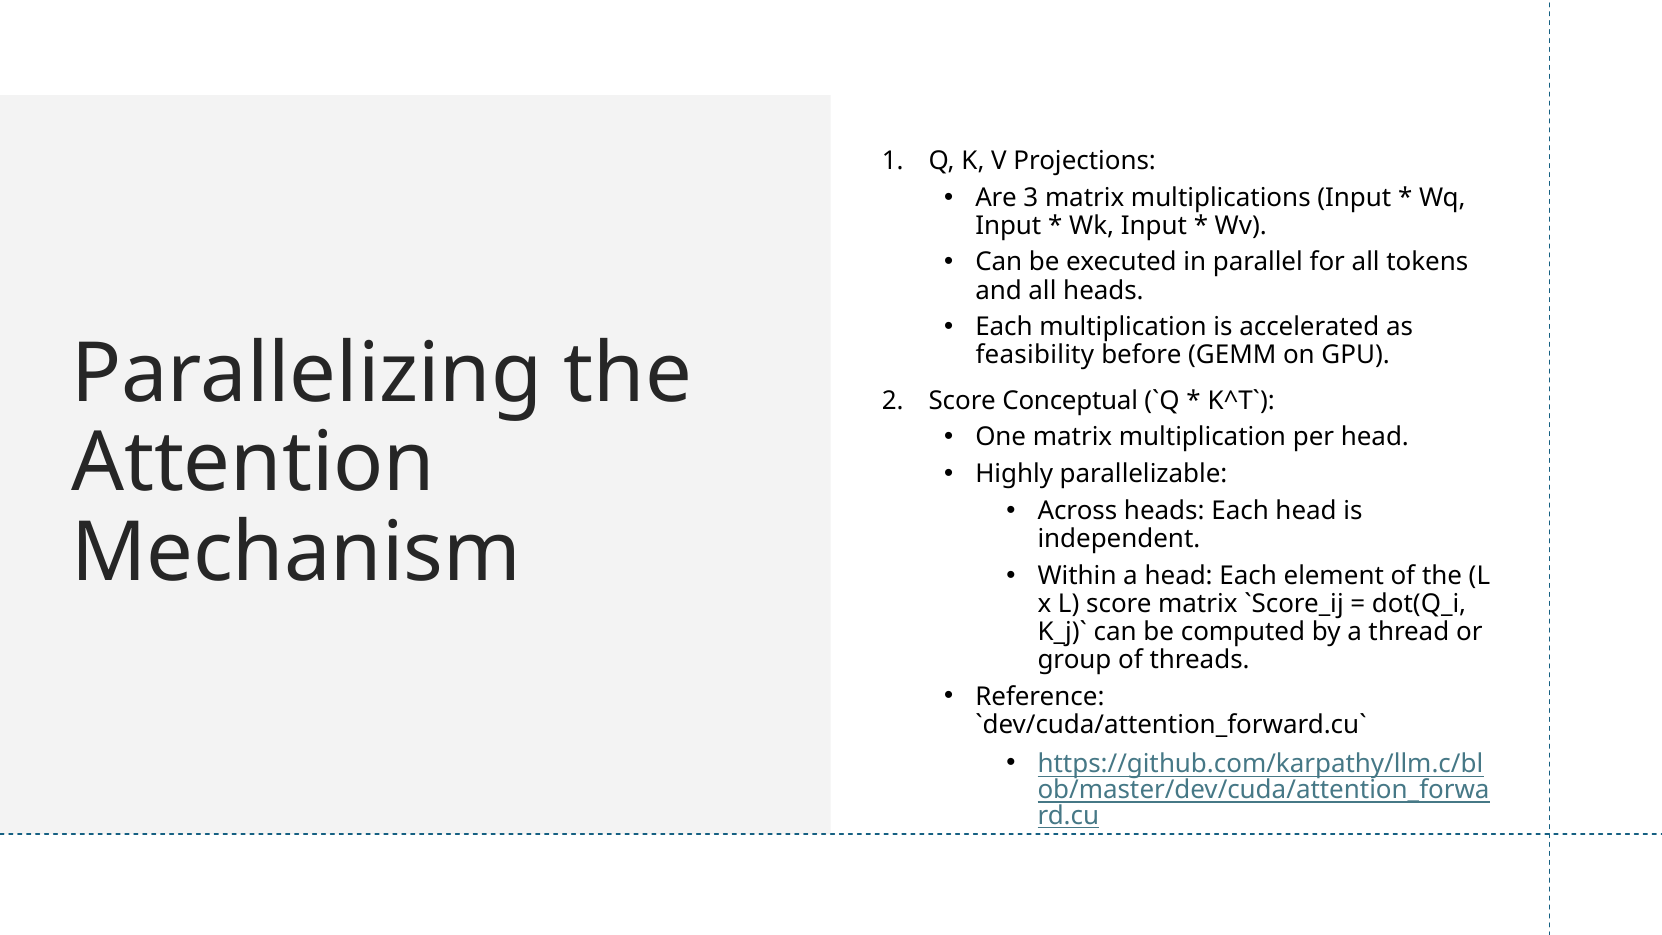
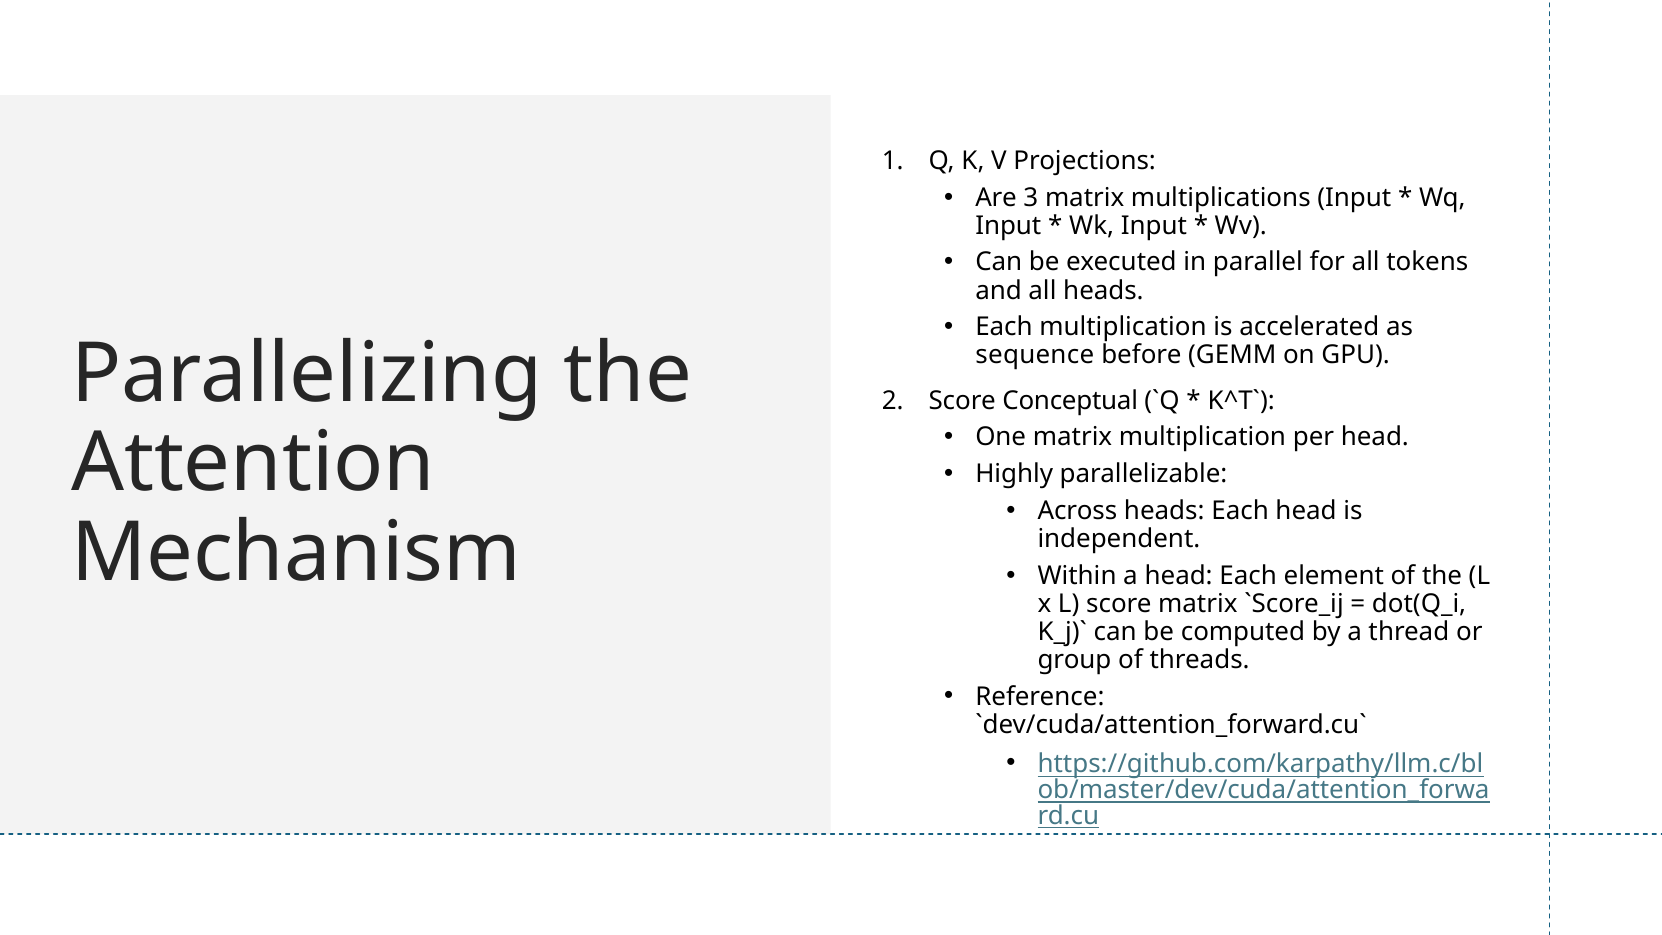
feasibility: feasibility -> sequence
